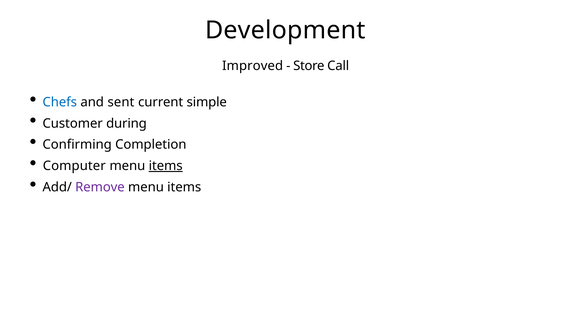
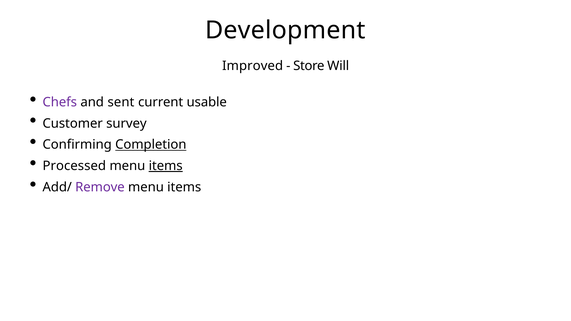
Call: Call -> Will
Chefs colour: blue -> purple
simple: simple -> usable
during: during -> survey
Completion underline: none -> present
Computer: Computer -> Processed
